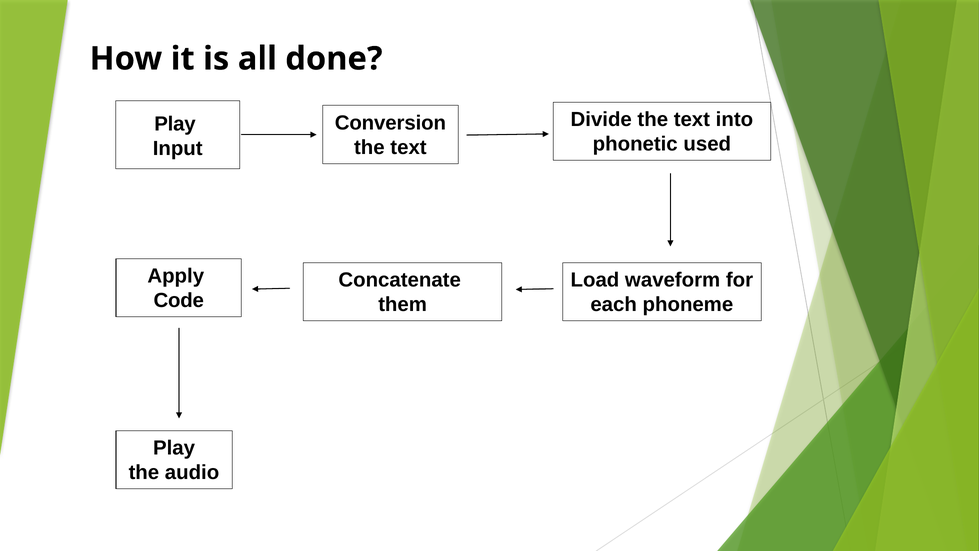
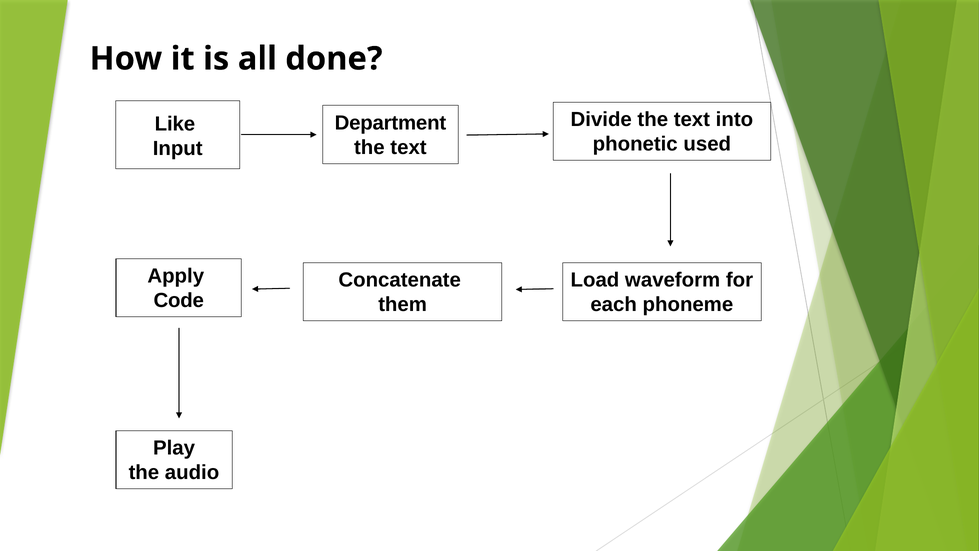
Conversion: Conversion -> Department
Play at (175, 124): Play -> Like
